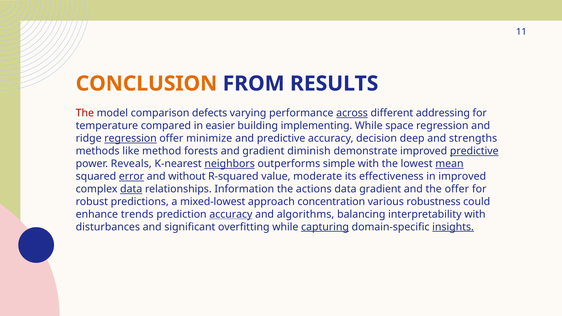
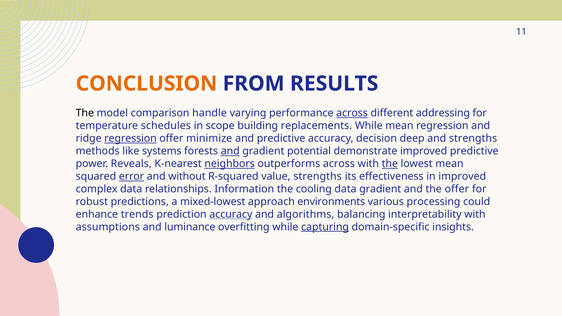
The at (85, 113) colour: red -> black
defects: defects -> handle
compared: compared -> schedules
easier: easier -> scope
implementing: implementing -> replacements
While space: space -> mean
method: method -> systems
and at (230, 151) underline: none -> present
diminish: diminish -> potential
predictive at (474, 151) underline: present -> none
outperforms simple: simple -> across
the at (390, 164) underline: none -> present
mean at (449, 164) underline: present -> none
value moderate: moderate -> strengths
data at (131, 189) underline: present -> none
actions: actions -> cooling
concentration: concentration -> environments
robustness: robustness -> processing
disturbances: disturbances -> assumptions
significant: significant -> luminance
insights underline: present -> none
